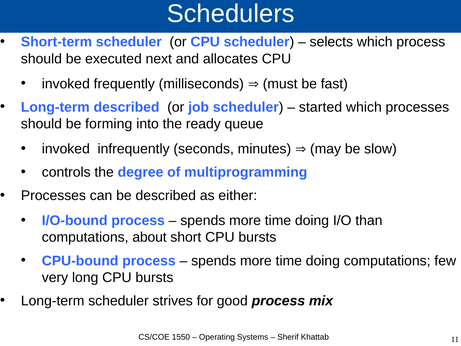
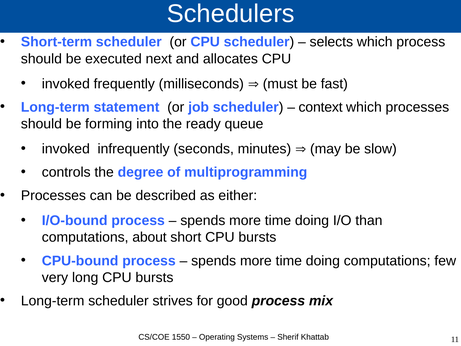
Long-term described: described -> statement
started: started -> context
